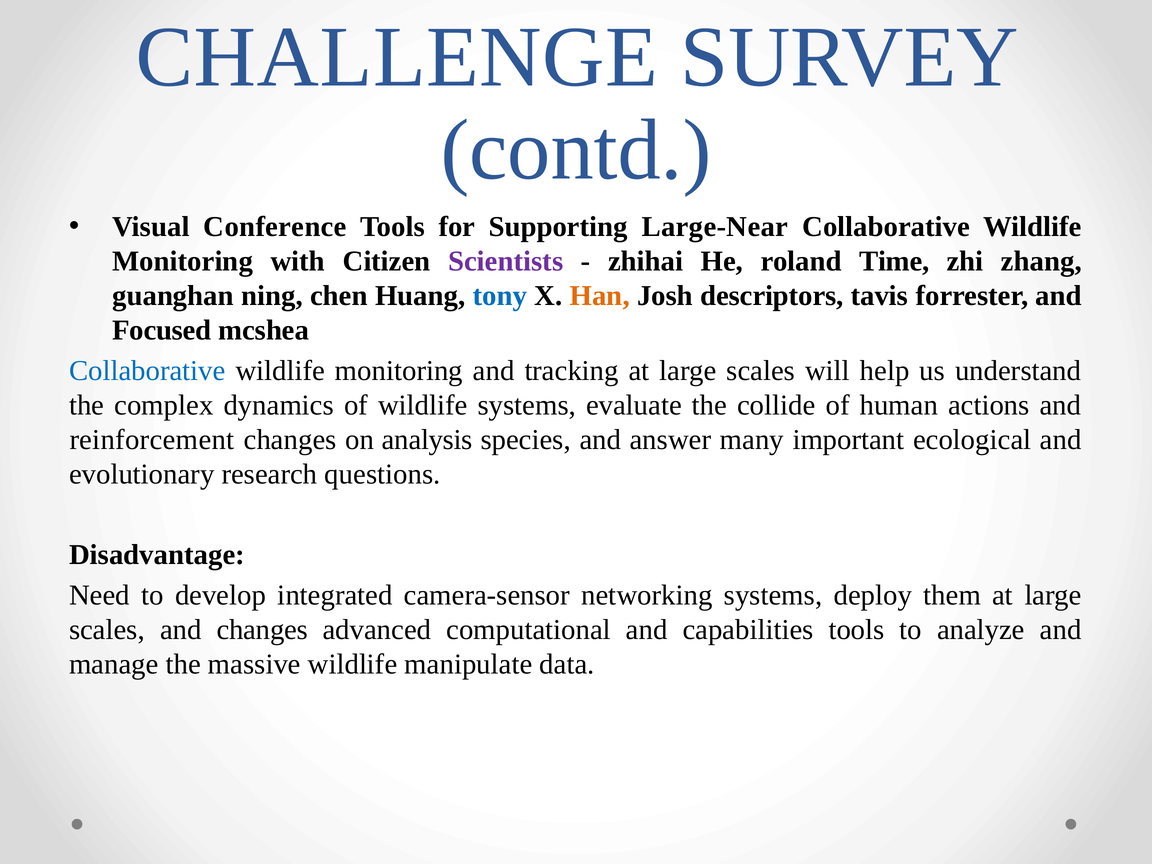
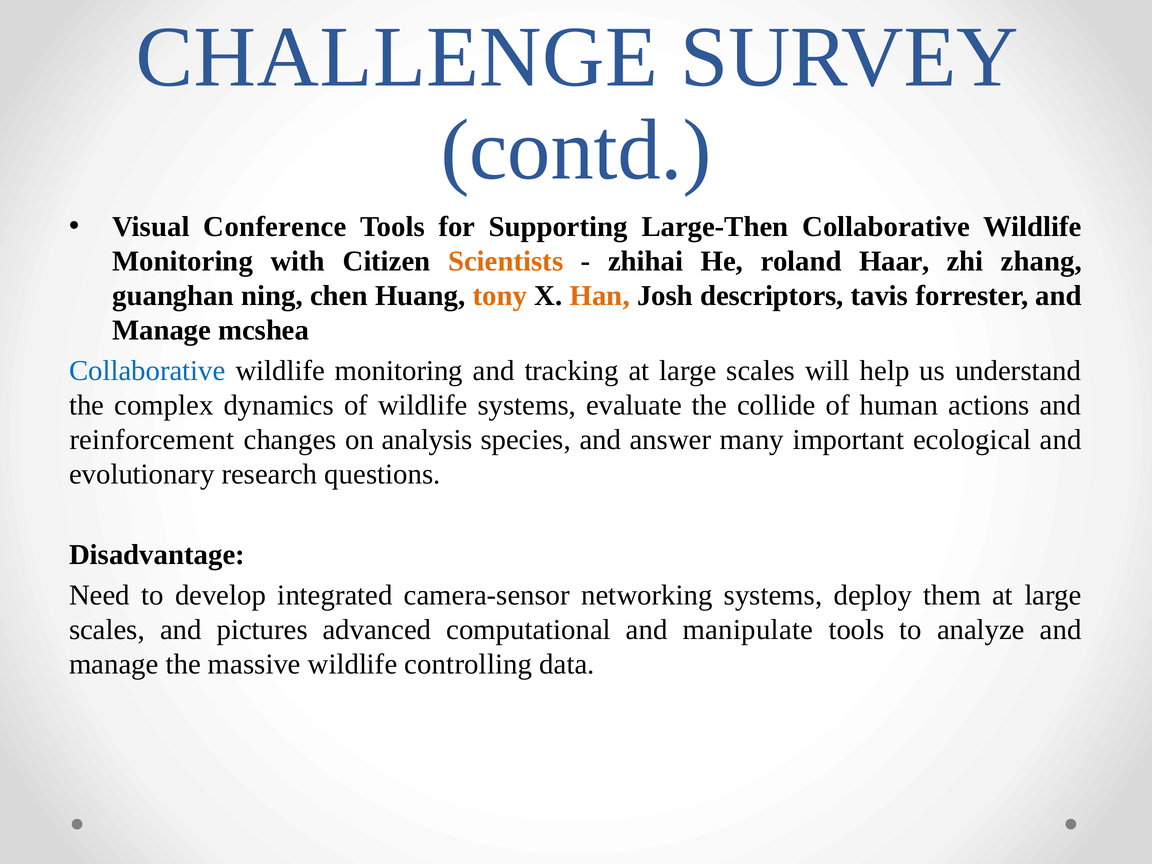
Large-Near: Large-Near -> Large-Then
Scientists colour: purple -> orange
Time: Time -> Haar
tony colour: blue -> orange
Focused at (162, 330): Focused -> Manage
and changes: changes -> pictures
capabilities: capabilities -> manipulate
manipulate: manipulate -> controlling
